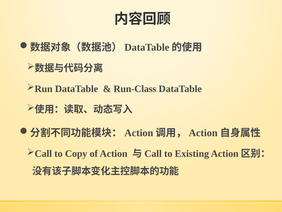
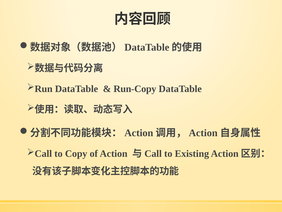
Run-Class: Run-Class -> Run-Copy
